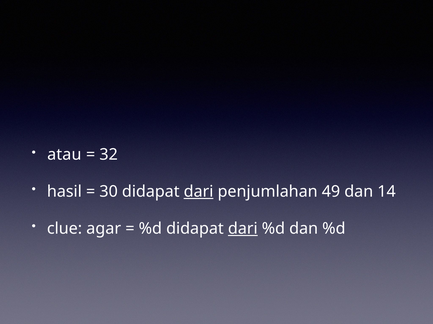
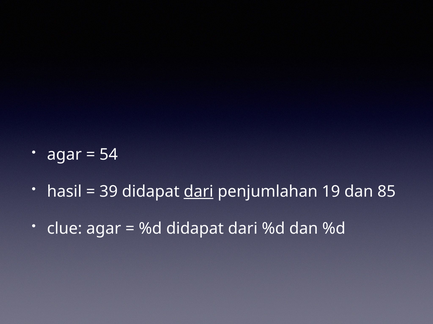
atau at (64, 155): atau -> agar
32: 32 -> 54
30: 30 -> 39
49: 49 -> 19
14: 14 -> 85
dari at (243, 229) underline: present -> none
